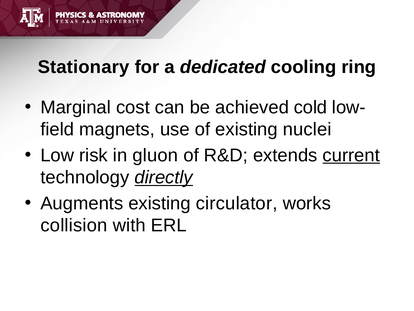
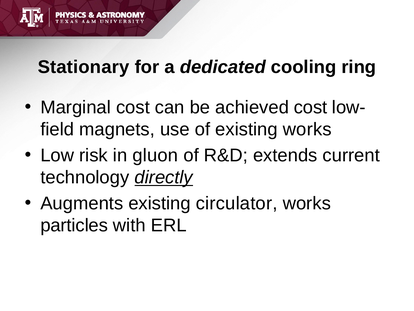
achieved cold: cold -> cost
existing nuclei: nuclei -> works
current underline: present -> none
collision: collision -> particles
